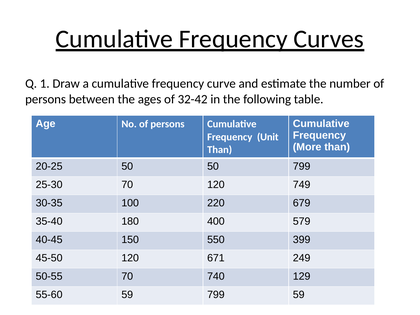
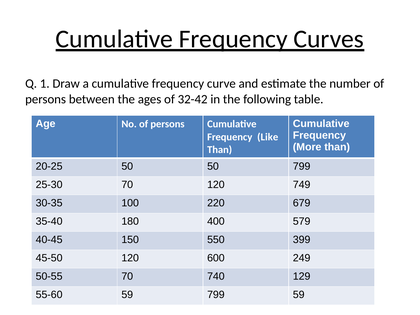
Unit: Unit -> Like
671: 671 -> 600
